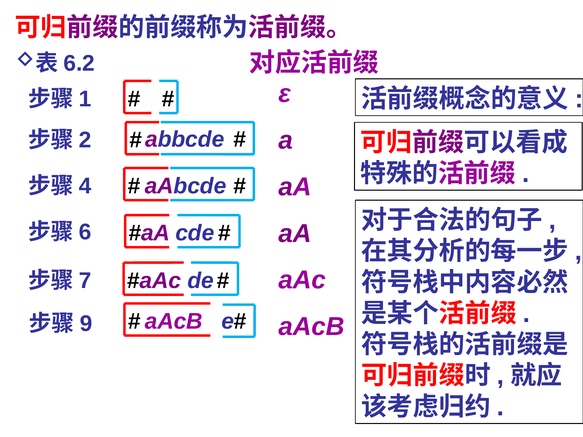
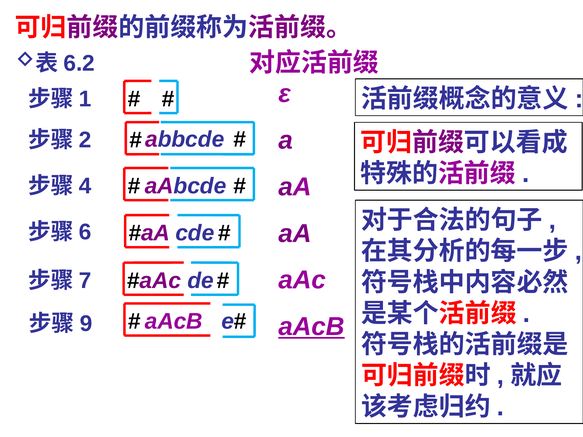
aAcB at (312, 327) underline: none -> present
